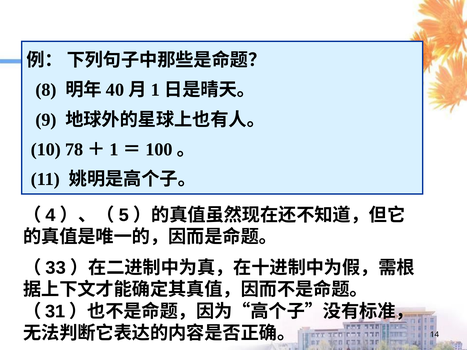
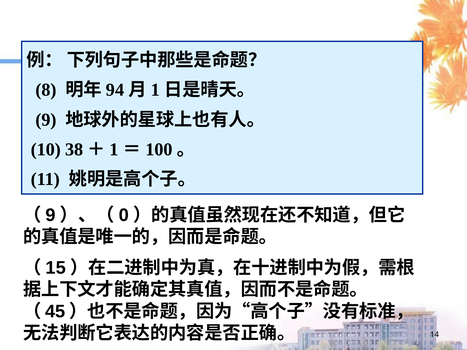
40: 40 -> 94
78: 78 -> 38
4 at (51, 215): 4 -> 9
5: 5 -> 0
33: 33 -> 15
31: 31 -> 45
